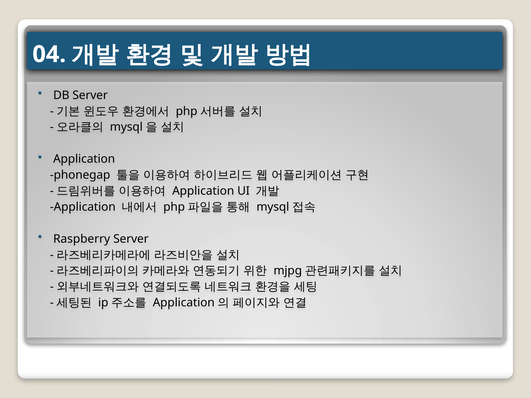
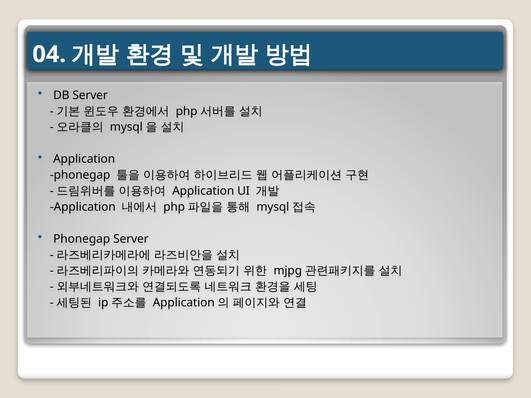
Raspberry at (82, 239): Raspberry -> Phonegap
